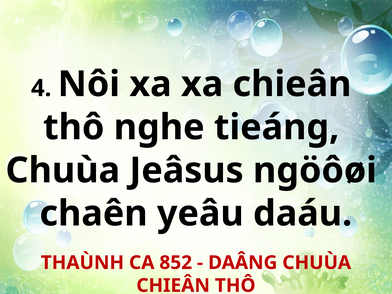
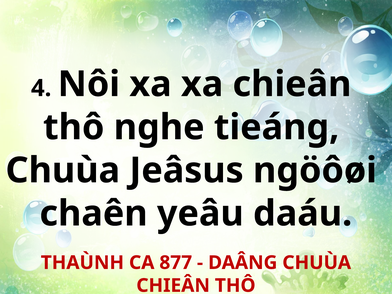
852: 852 -> 877
